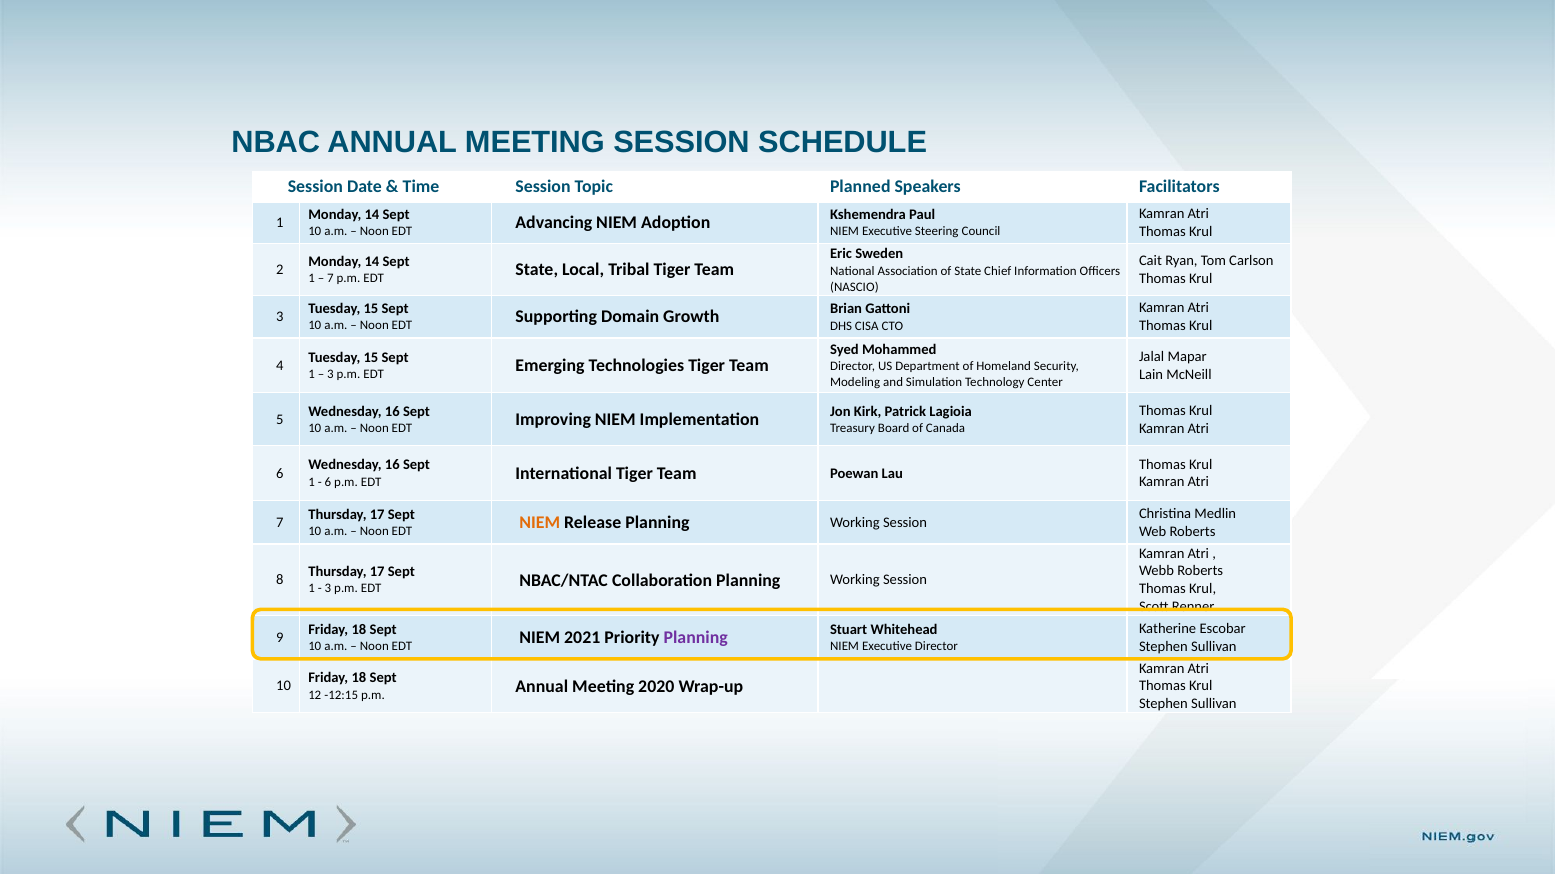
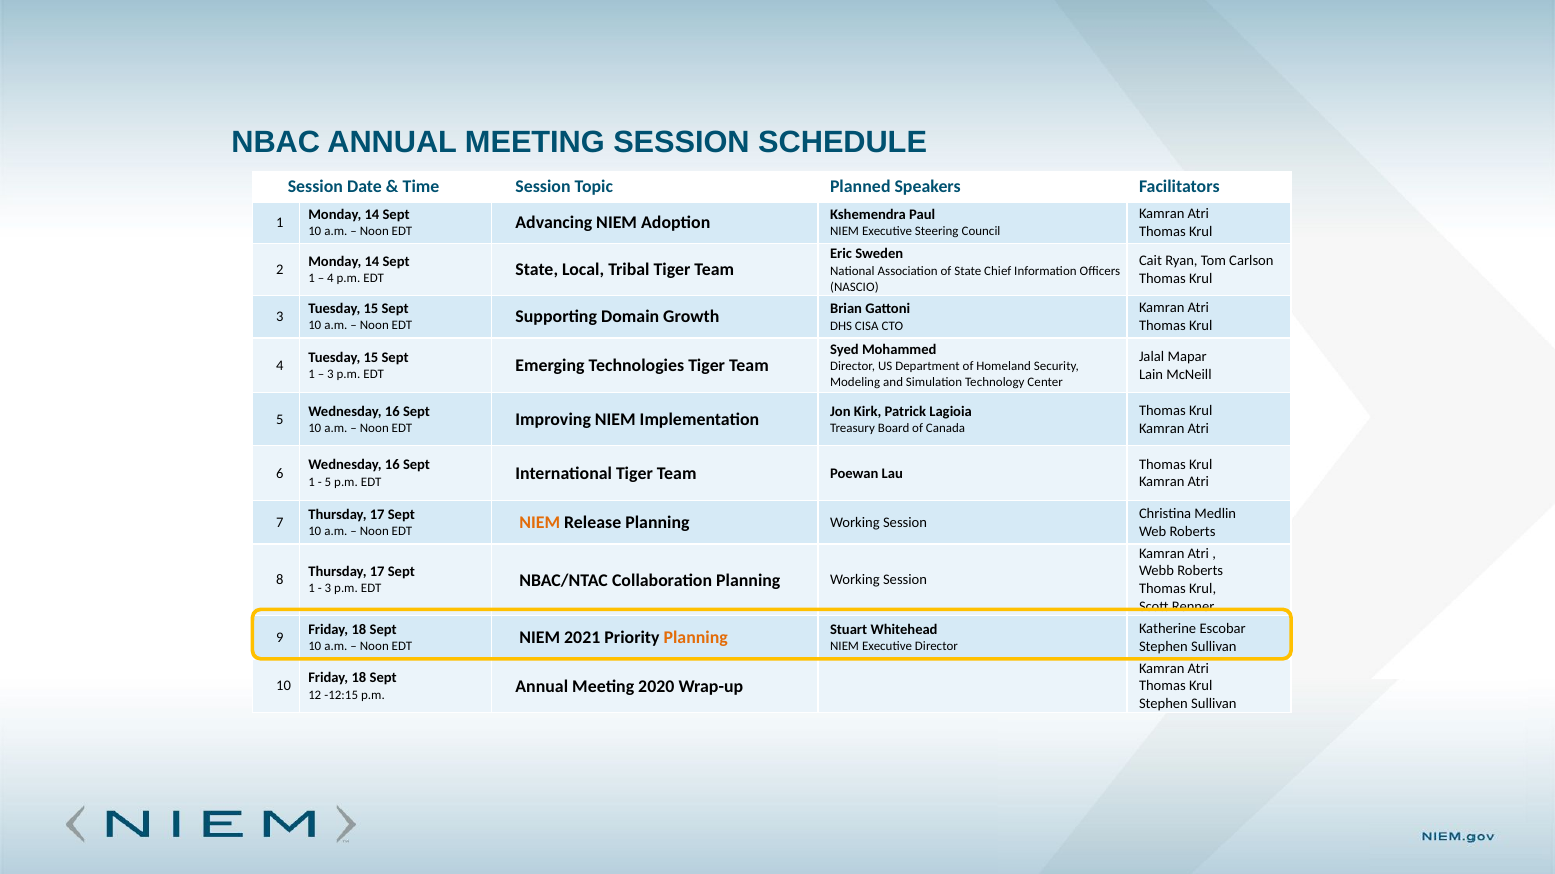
7 at (330, 279): 7 -> 4
6 at (328, 482): 6 -> 5
Planning at (696, 638) colour: purple -> orange
